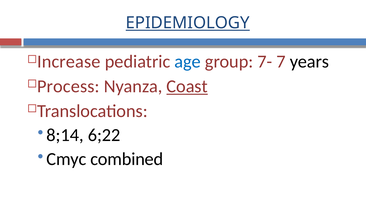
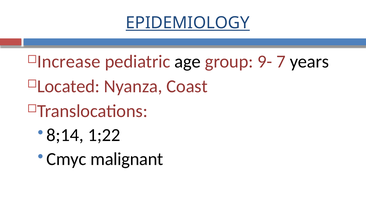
age colour: blue -> black
7-: 7- -> 9-
Process: Process -> Located
Coast underline: present -> none
6;22: 6;22 -> 1;22
combined: combined -> malignant
